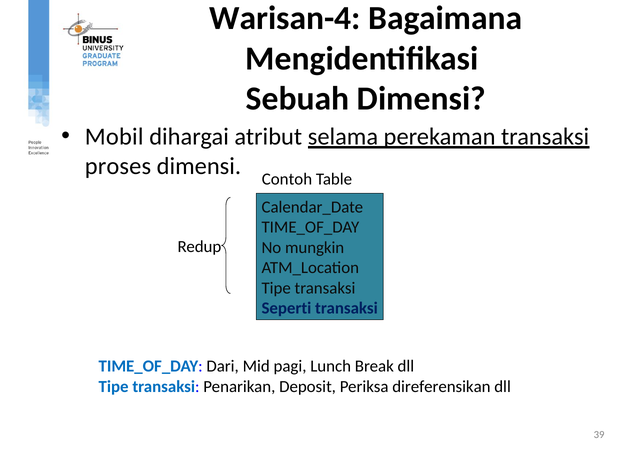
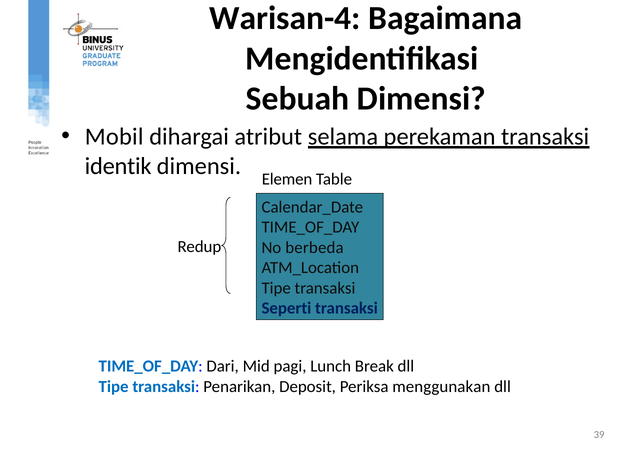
proses: proses -> identik
Contoh: Contoh -> Elemen
mungkin: mungkin -> berbeda
direferensikan: direferensikan -> menggunakan
